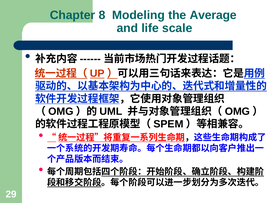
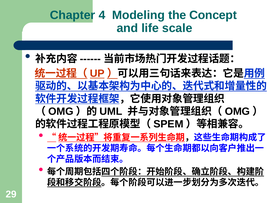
8: 8 -> 4
Average: Average -> Concept
